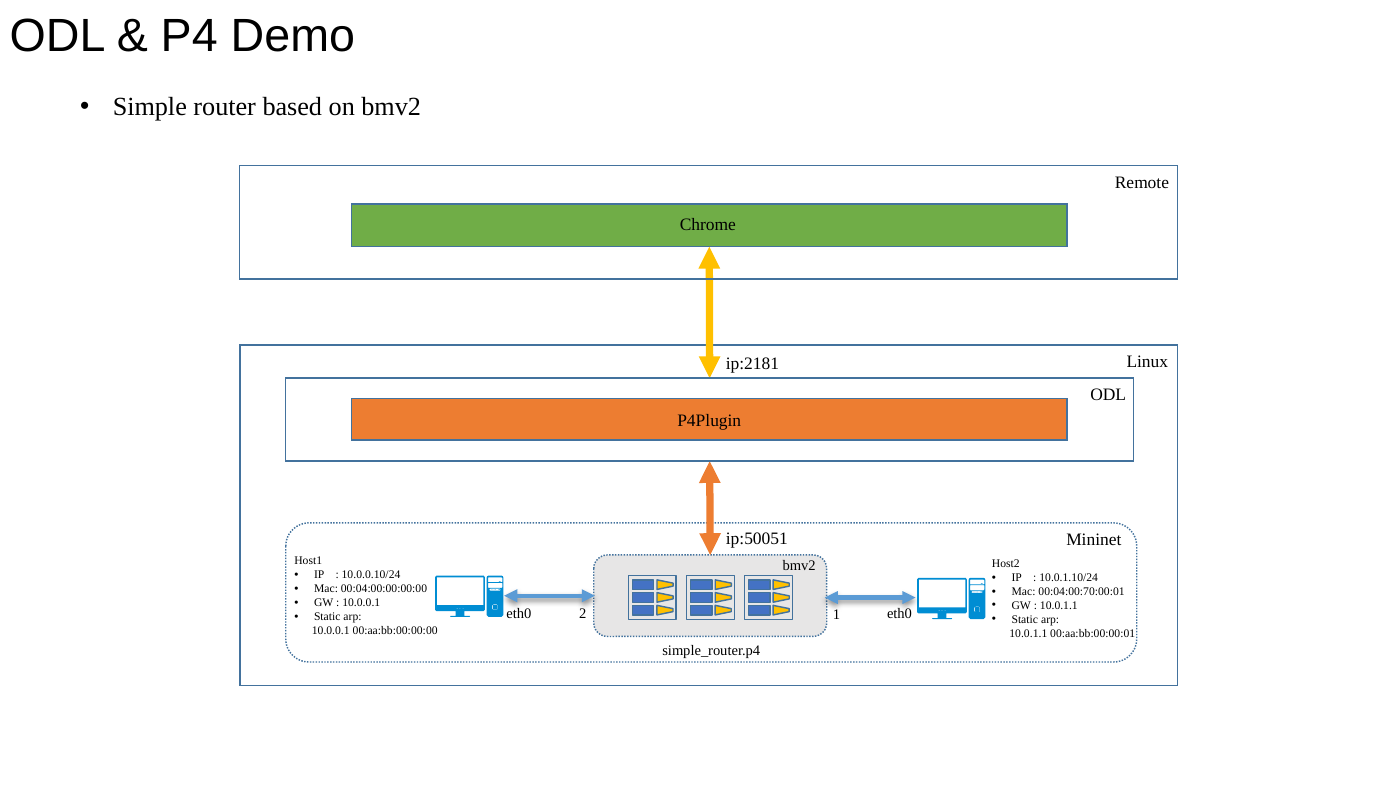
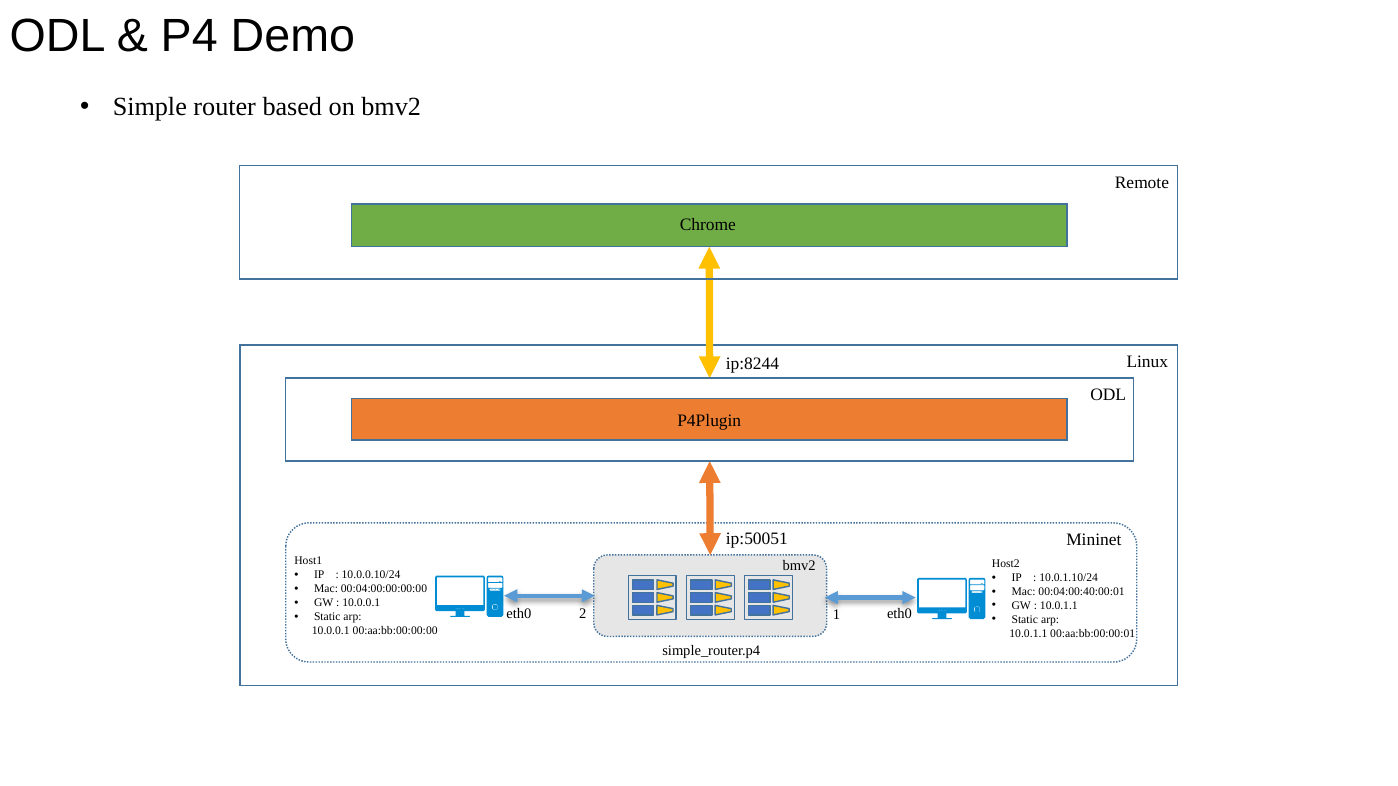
ip:2181: ip:2181 -> ip:8244
00:04:00:70:00:01: 00:04:00:70:00:01 -> 00:04:00:40:00:01
